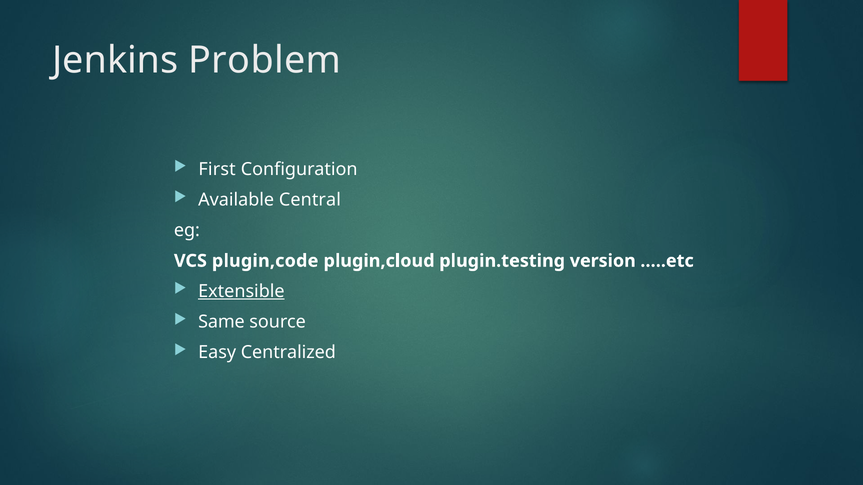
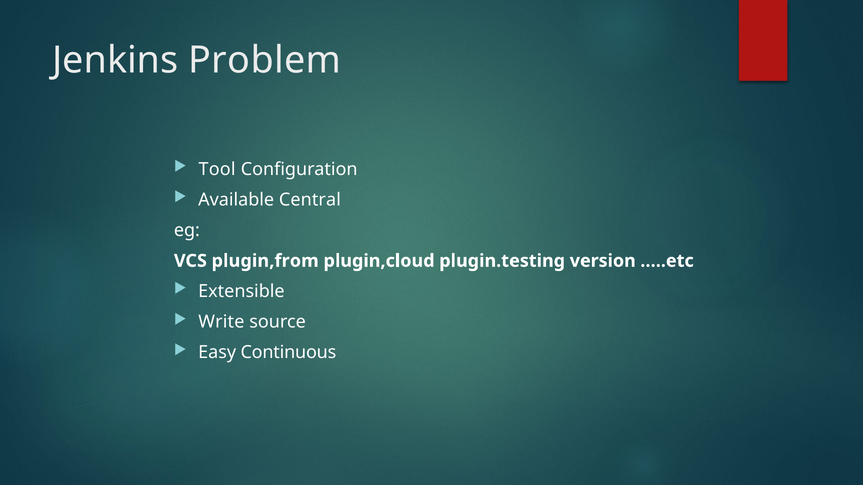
First: First -> Tool
plugin,code: plugin,code -> plugin,from
Extensible underline: present -> none
Same: Same -> Write
Centralized: Centralized -> Continuous
